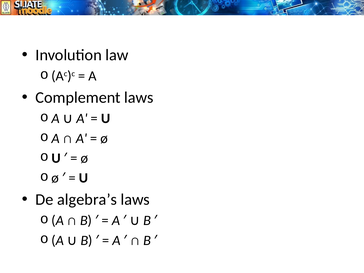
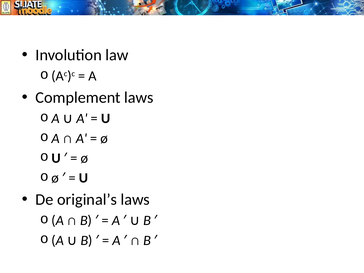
algebra’s: algebra’s -> original’s
